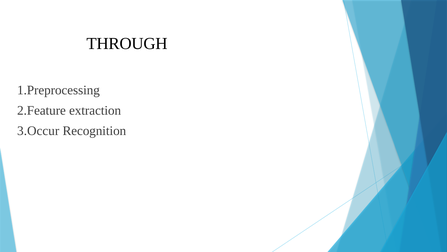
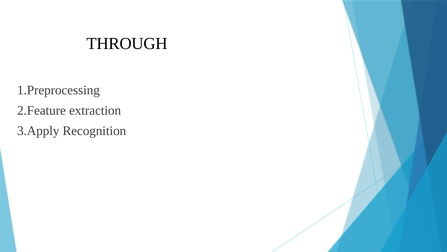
3.Occur: 3.Occur -> 3.Apply
